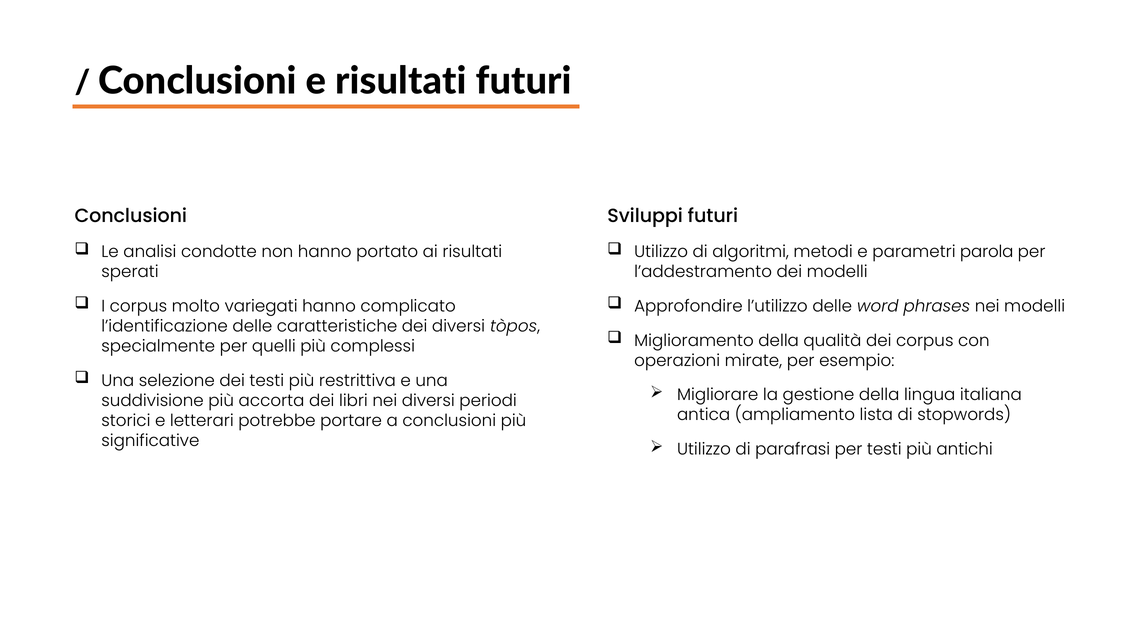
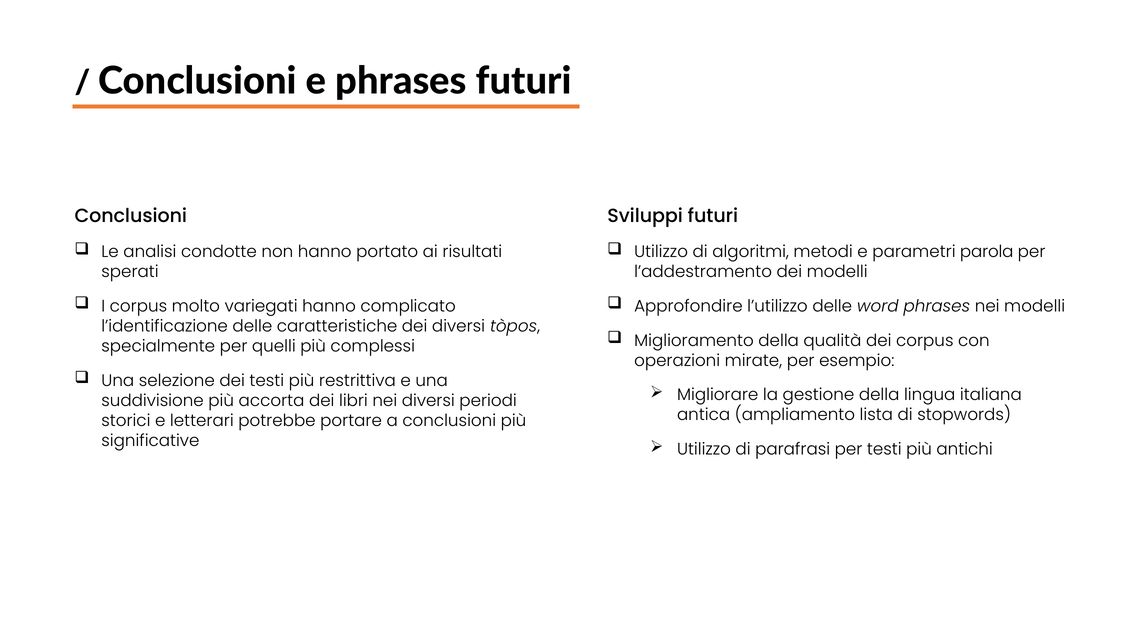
e risultati: risultati -> phrases
